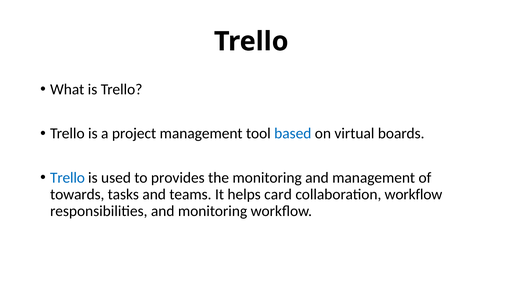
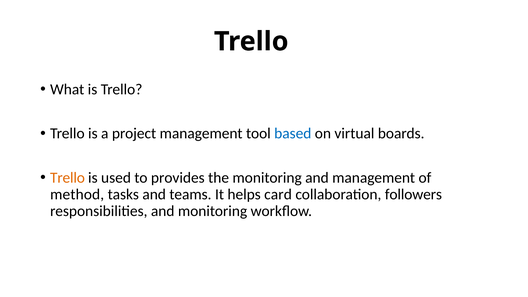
Trello at (67, 178) colour: blue -> orange
towards: towards -> method
collaboration workflow: workflow -> followers
